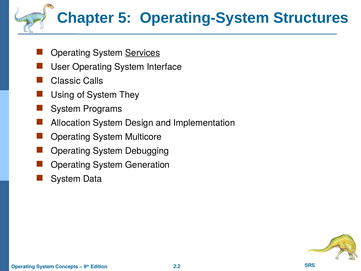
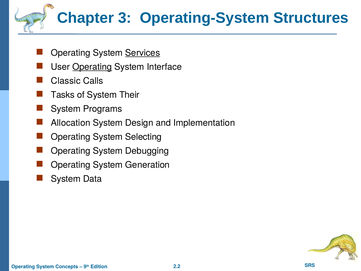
5: 5 -> 3
Operating at (92, 67) underline: none -> present
Using: Using -> Tasks
They: They -> Their
Multicore: Multicore -> Selecting
